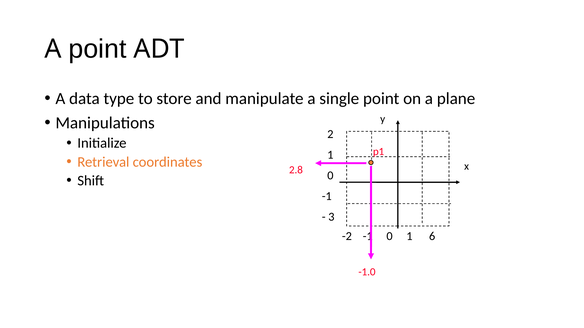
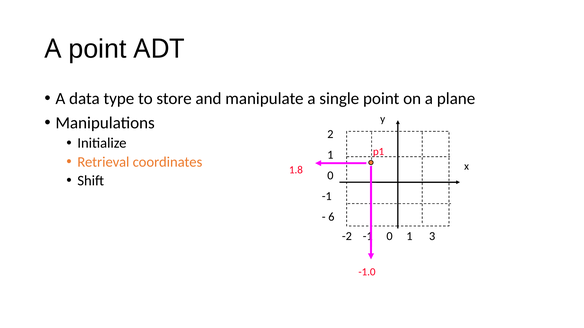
2.8: 2.8 -> 1.8
3: 3 -> 6
6: 6 -> 3
